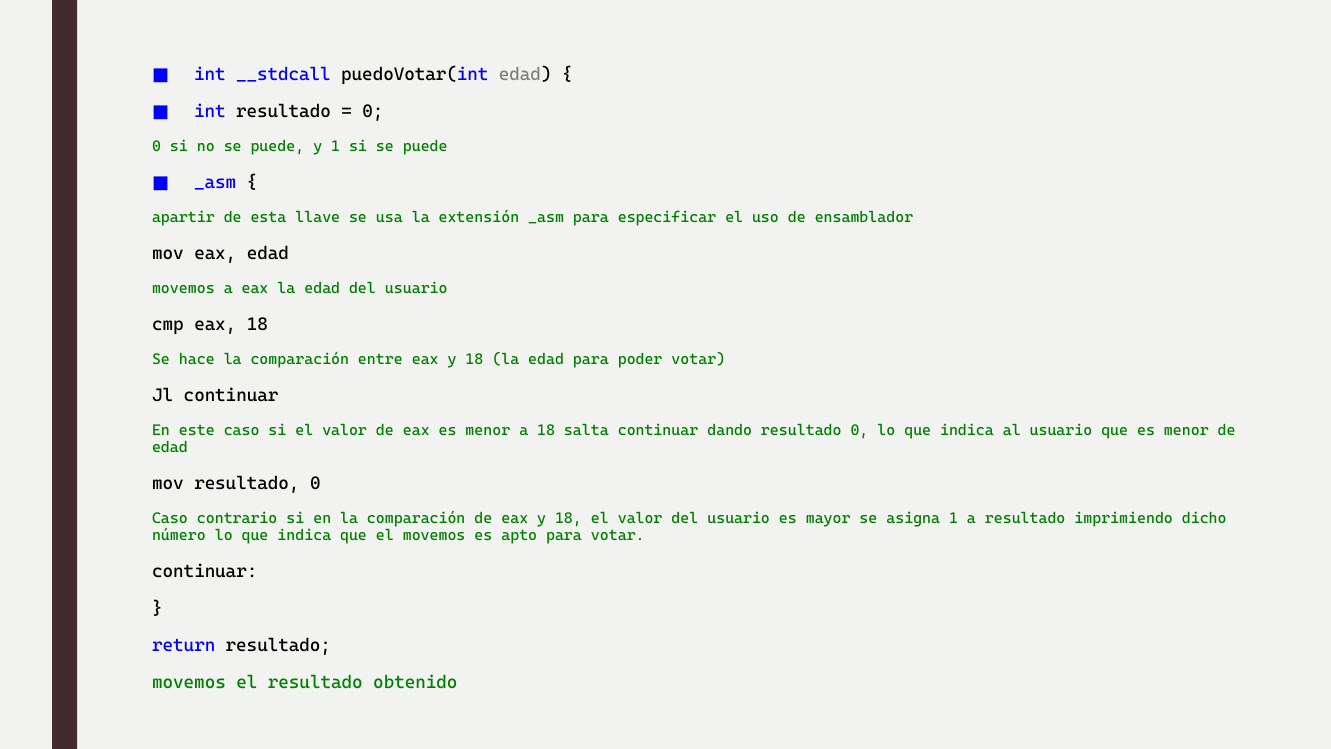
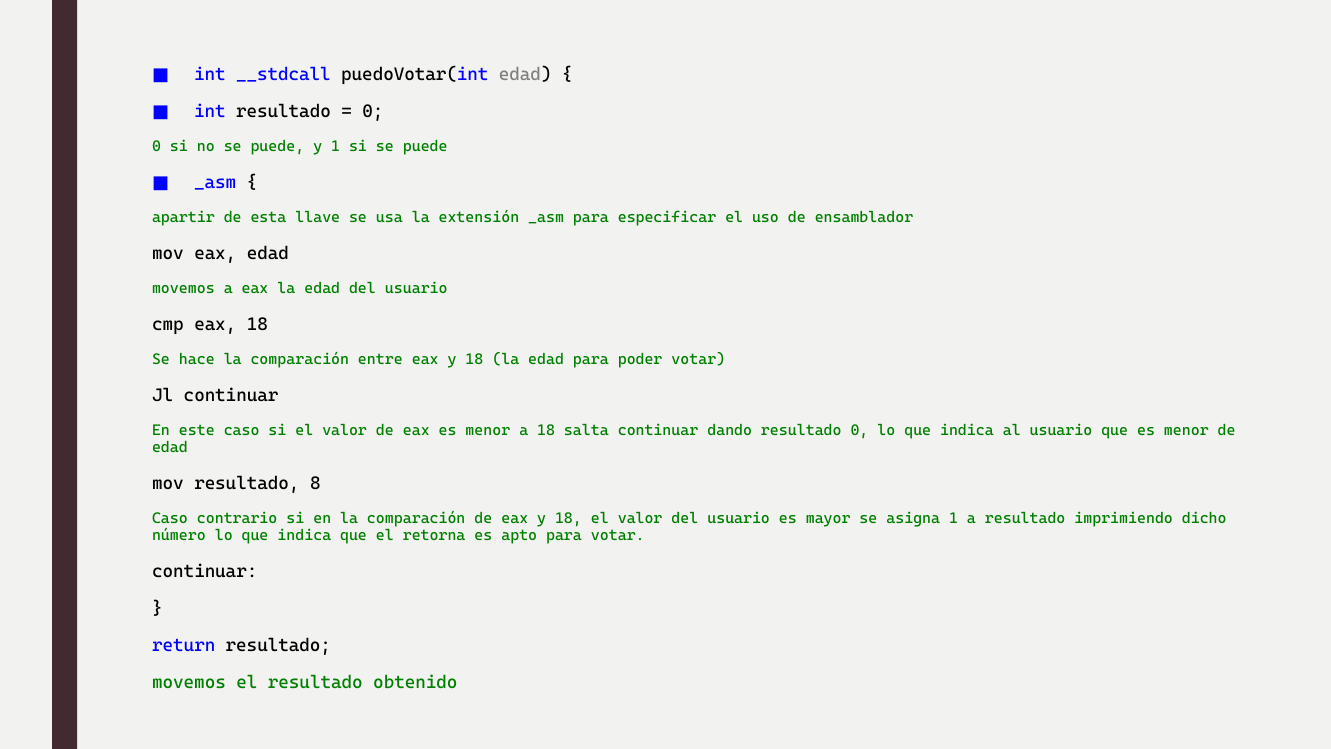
mov resultado 0: 0 -> 8
el movemos: movemos -> retorna
